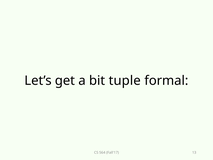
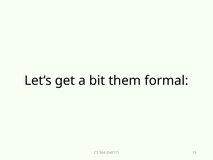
tuple: tuple -> them
